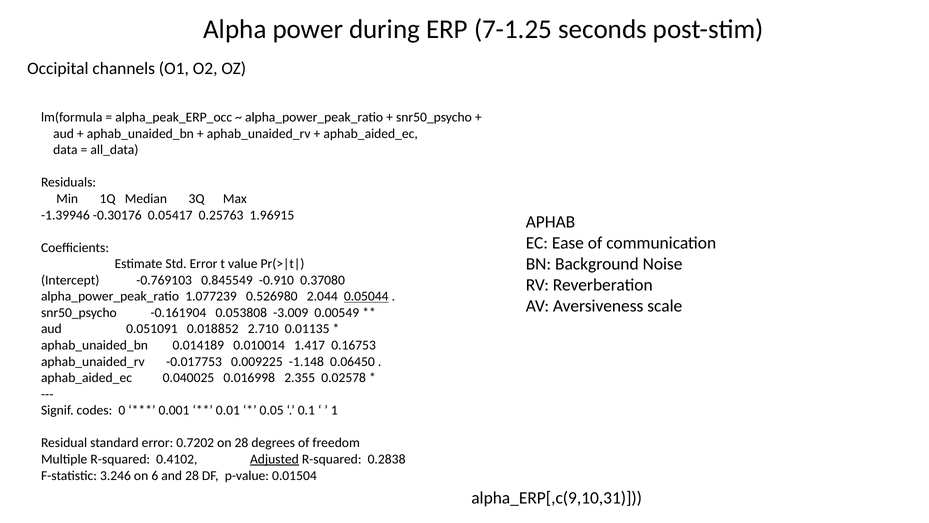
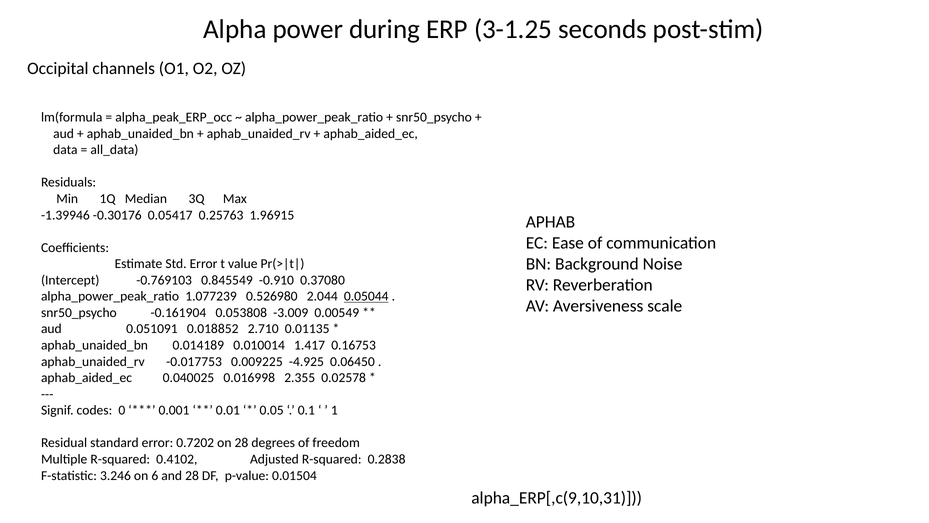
7-1.25: 7-1.25 -> 3-1.25
-1.148: -1.148 -> -4.925
Adjusted underline: present -> none
